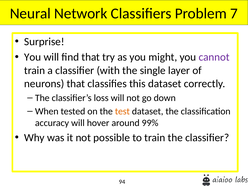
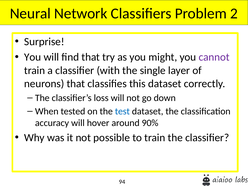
7: 7 -> 2
test colour: orange -> blue
99%: 99% -> 90%
